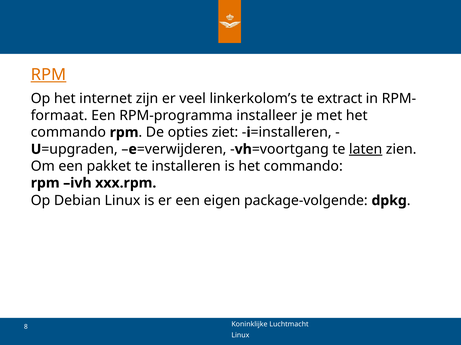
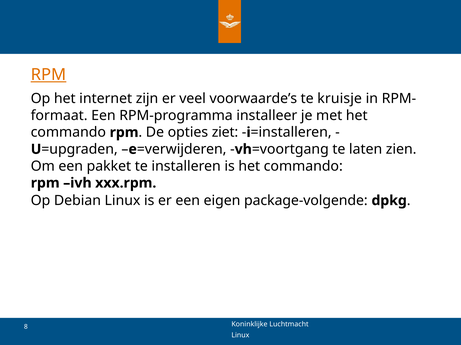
linkerkolom’s: linkerkolom’s -> voorwaarde’s
extract: extract -> kruisje
laten underline: present -> none
